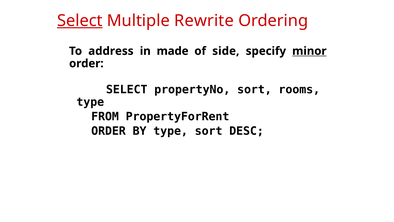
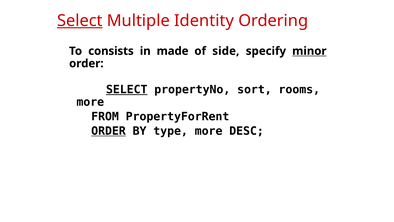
Rewrite: Rewrite -> Identity
address: address -> consists
SELECT at (127, 90) underline: none -> present
type at (90, 102): type -> more
ORDER at (109, 131) underline: none -> present
type sort: sort -> more
